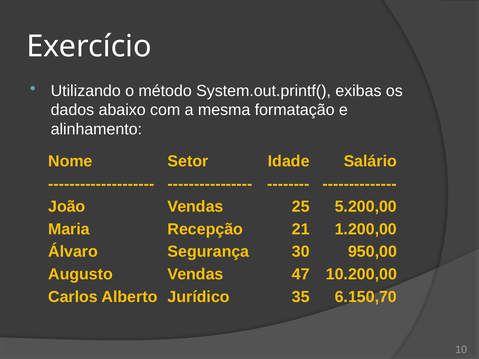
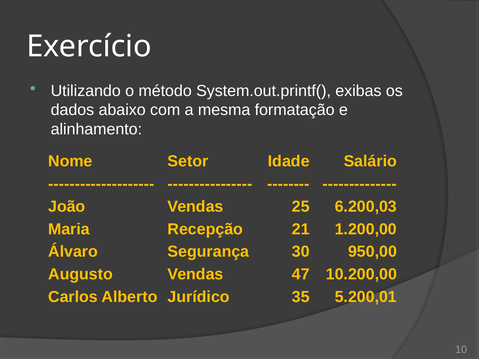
5.200,00: 5.200,00 -> 6.200,03
6.150,70: 6.150,70 -> 5.200,01
